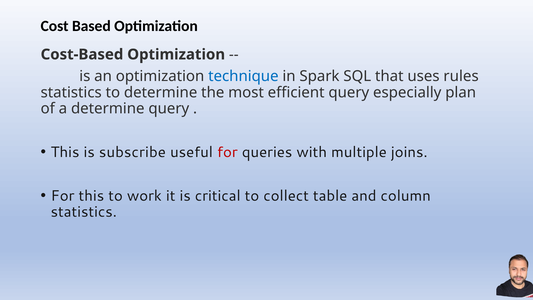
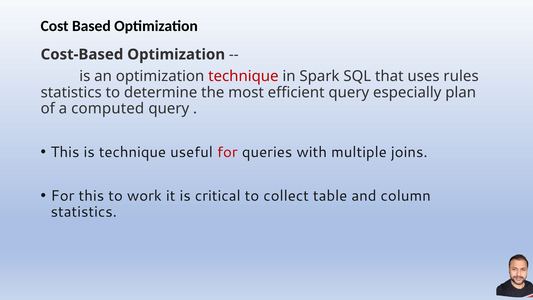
technique at (243, 76) colour: blue -> red
a determine: determine -> computed
is subscribe: subscribe -> technique
